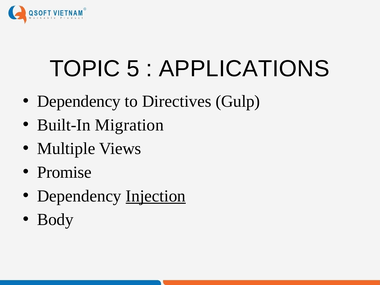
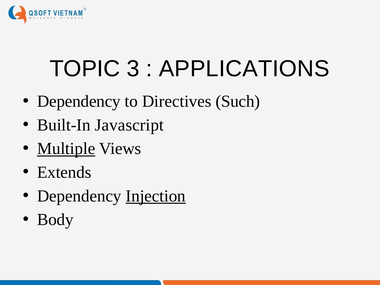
5: 5 -> 3
Gulp: Gulp -> Such
Migration: Migration -> Javascript
Multiple underline: none -> present
Promise: Promise -> Extends
